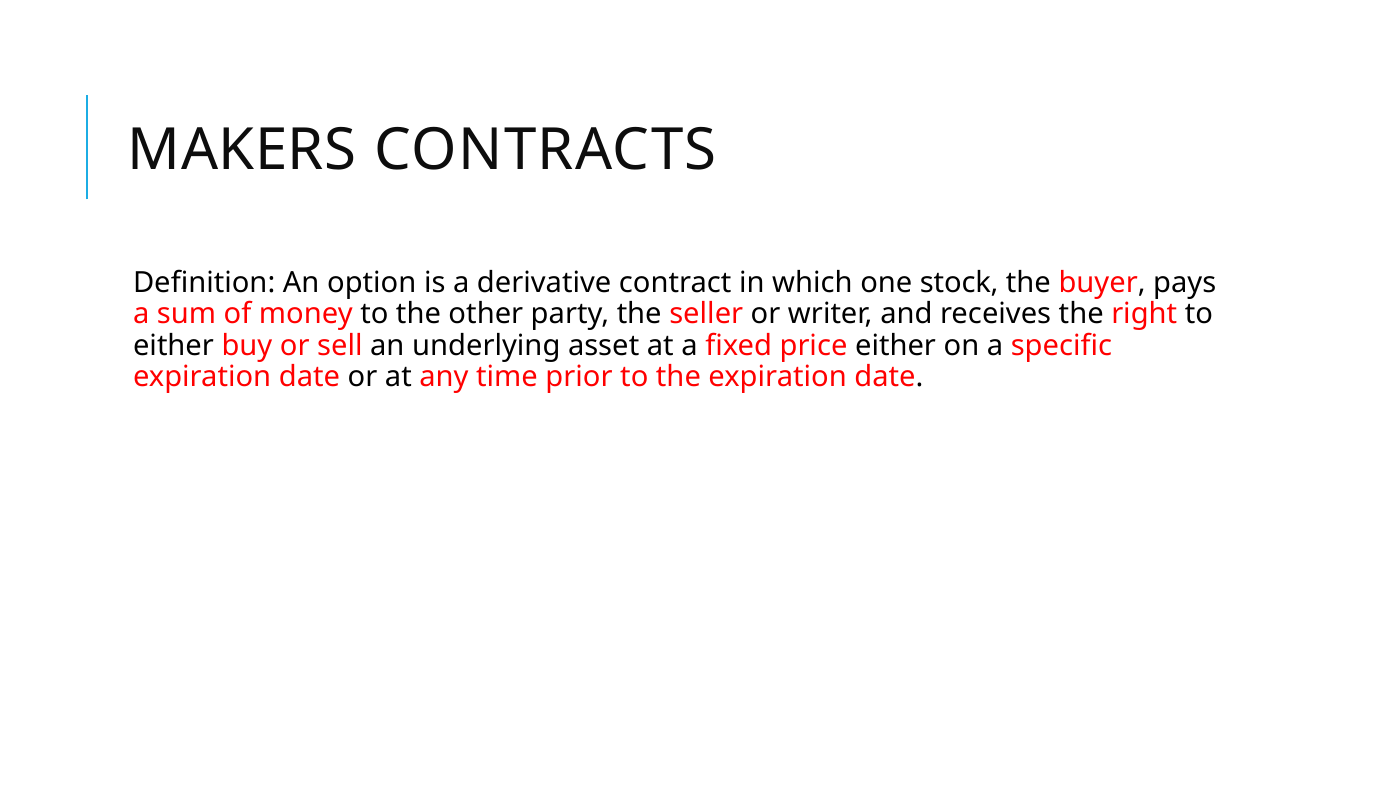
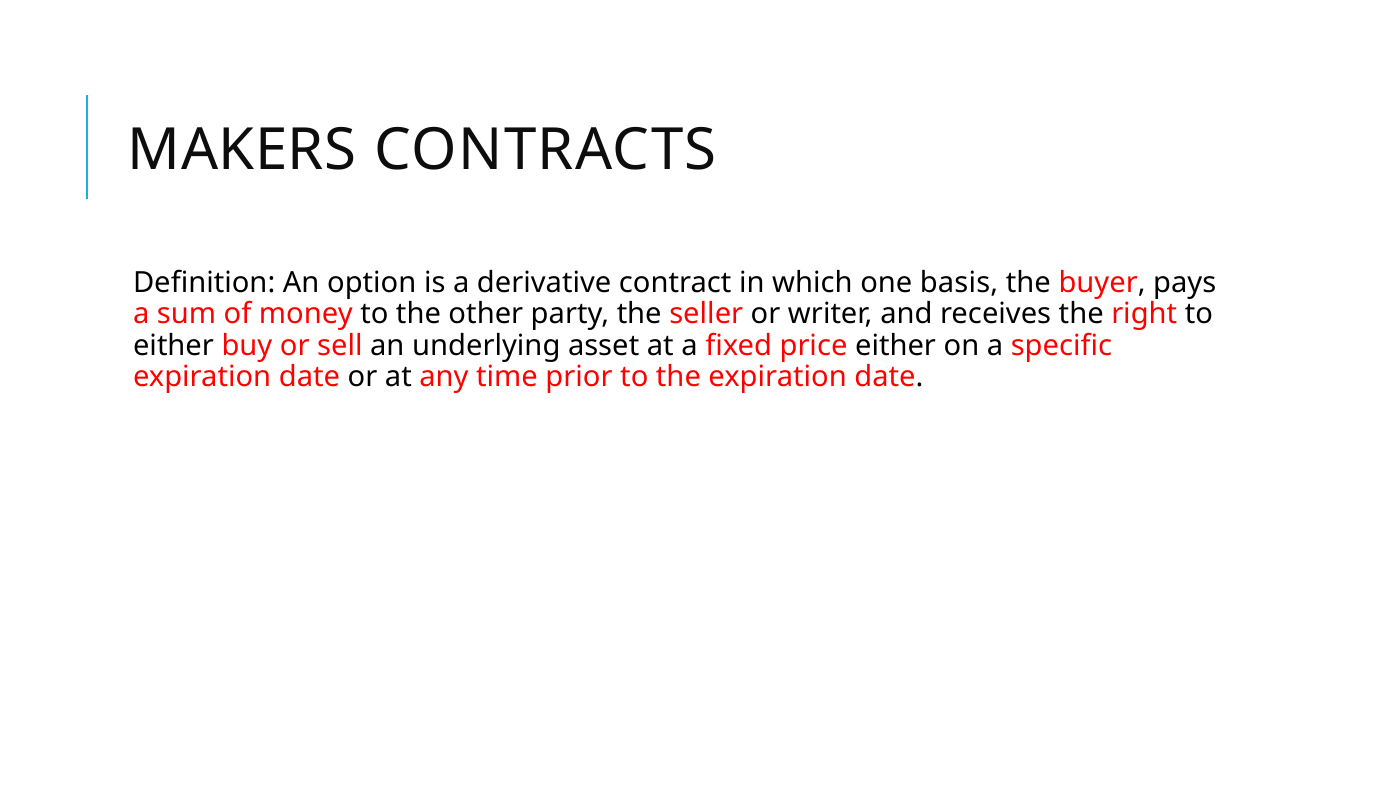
stock: stock -> basis
